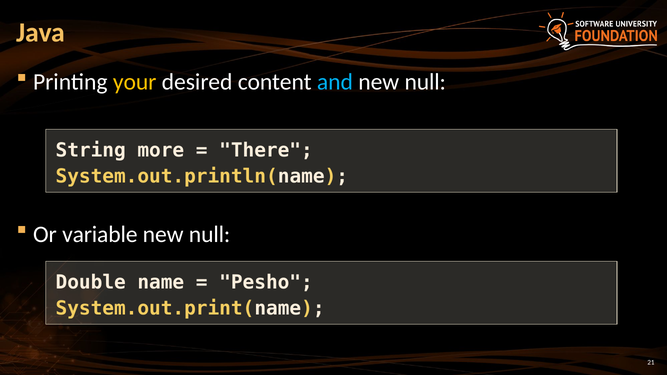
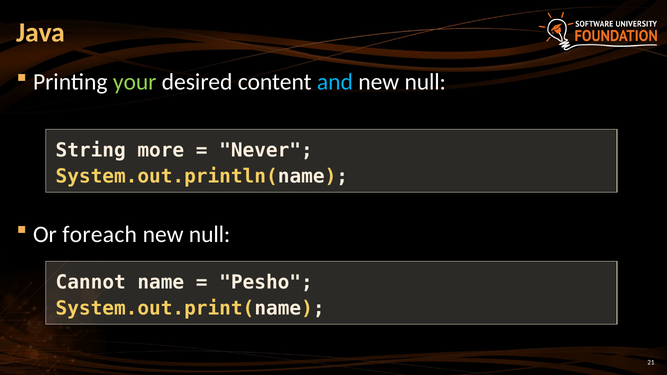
your colour: yellow -> light green
There: There -> Never
variable: variable -> foreach
Double: Double -> Cannot
